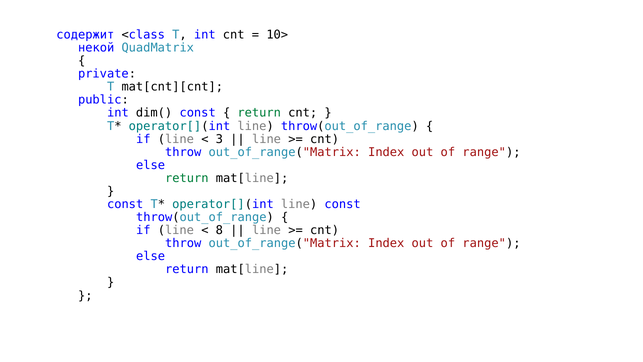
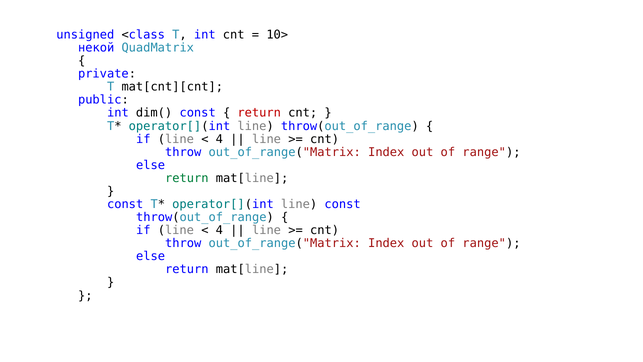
содержит: содержит -> unsigned
return at (259, 113) colour: green -> red
3 at (219, 139): 3 -> 4
8 at (219, 230): 8 -> 4
